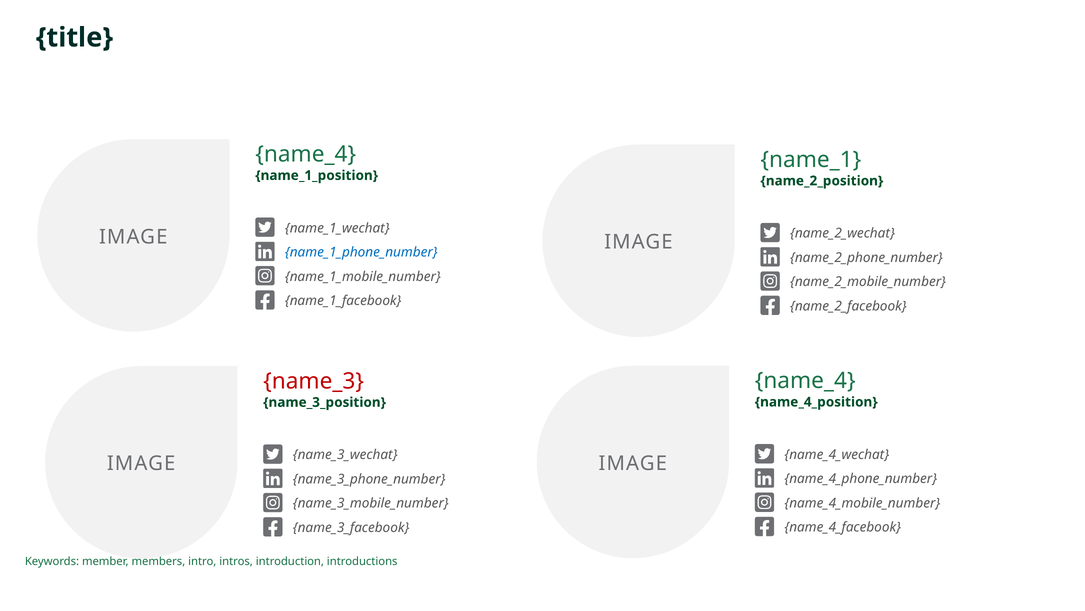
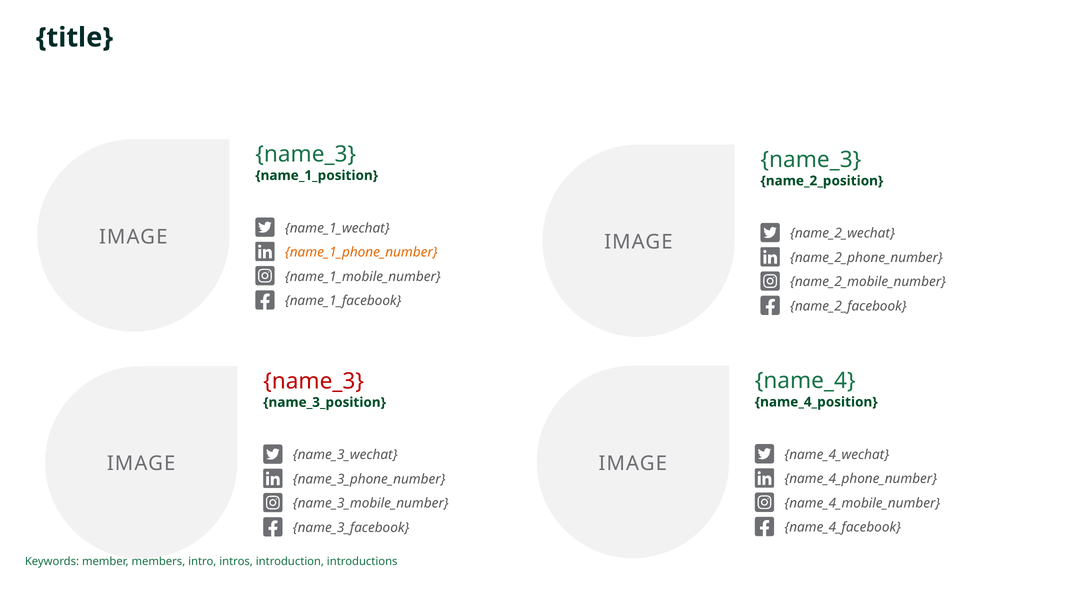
name_4 at (306, 154): name_4 -> name_3
name_1 at (811, 160): name_1 -> name_3
name_1_phone_number colour: blue -> orange
